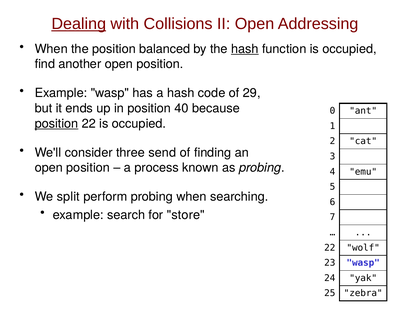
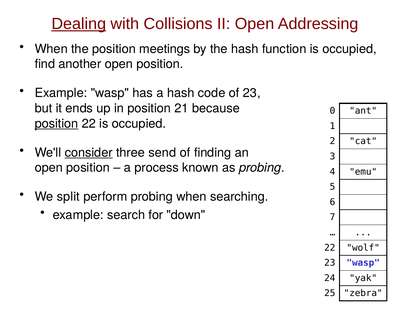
balanced: balanced -> meetings
hash at (245, 49) underline: present -> none
of 29: 29 -> 23
40: 40 -> 21
consider underline: none -> present
store: store -> down
